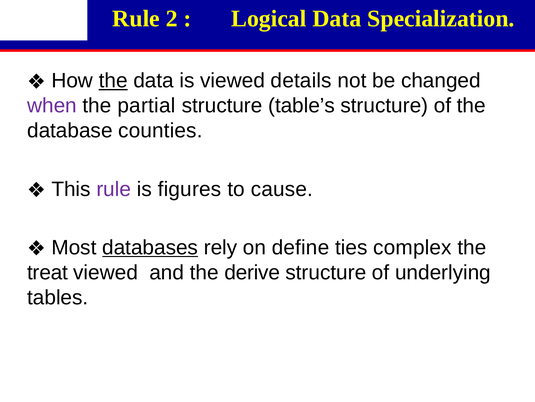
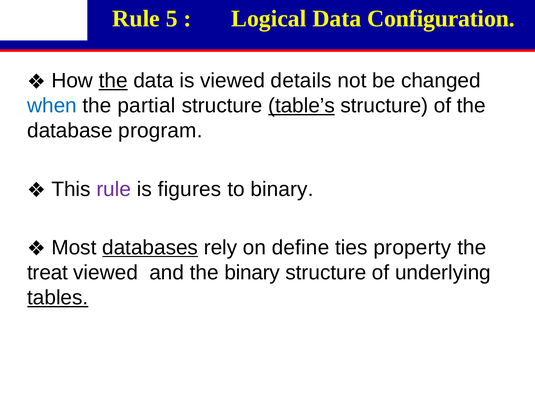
2: 2 -> 5
Specialization: Specialization -> Configuration
when colour: purple -> blue
table’s underline: none -> present
counties: counties -> program
to cause: cause -> binary
complex: complex -> property
the derive: derive -> binary
tables underline: none -> present
